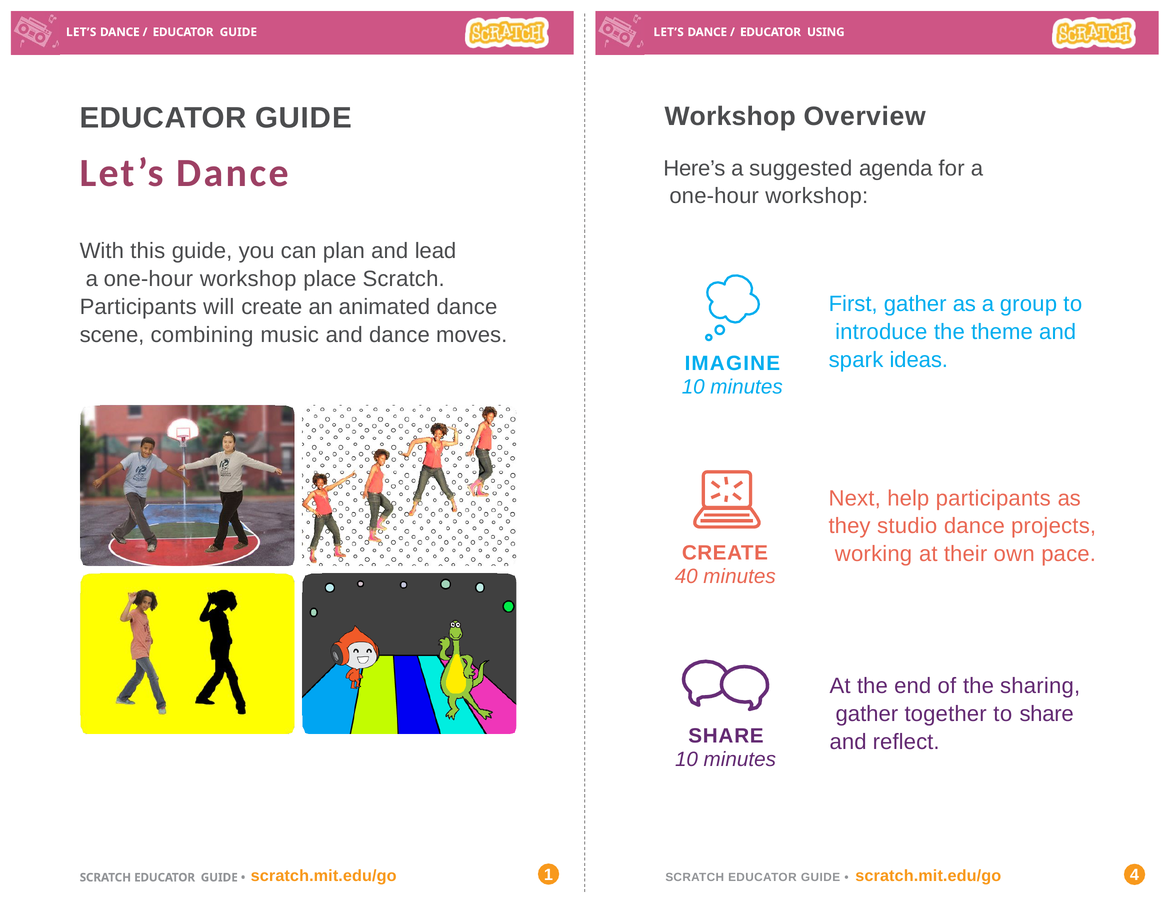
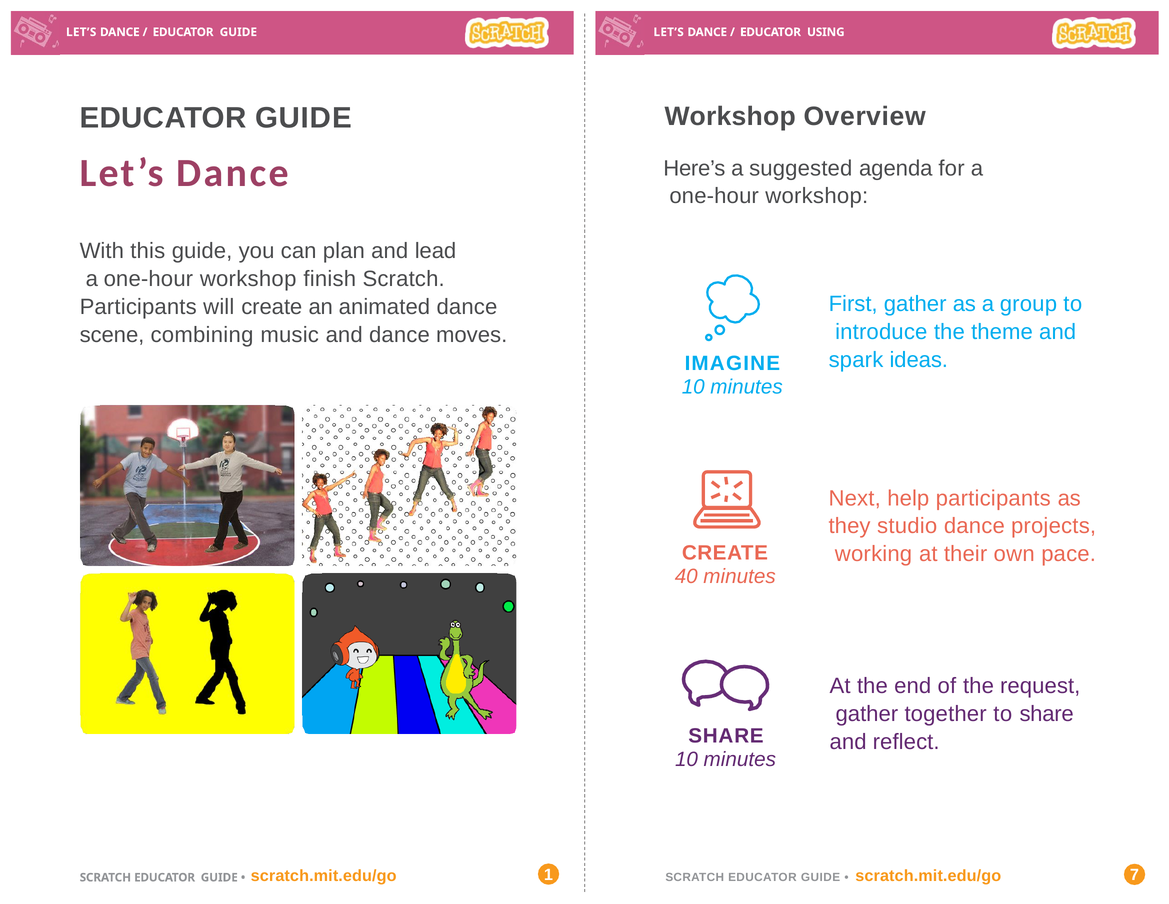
place: place -> finish
sharing: sharing -> request
4: 4 -> 7
